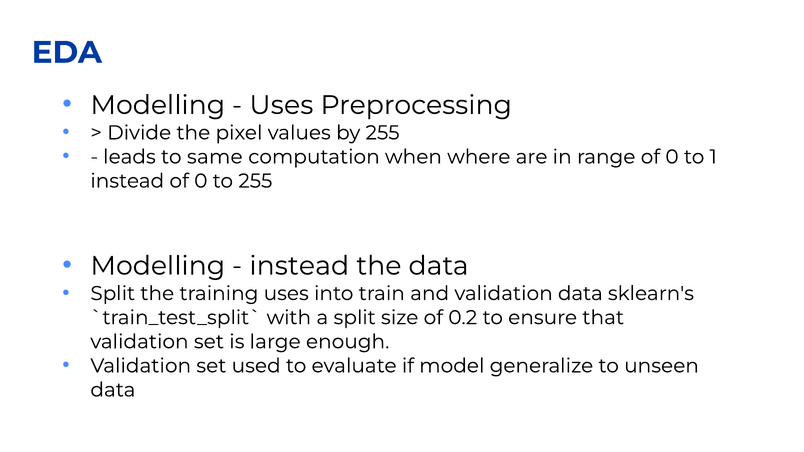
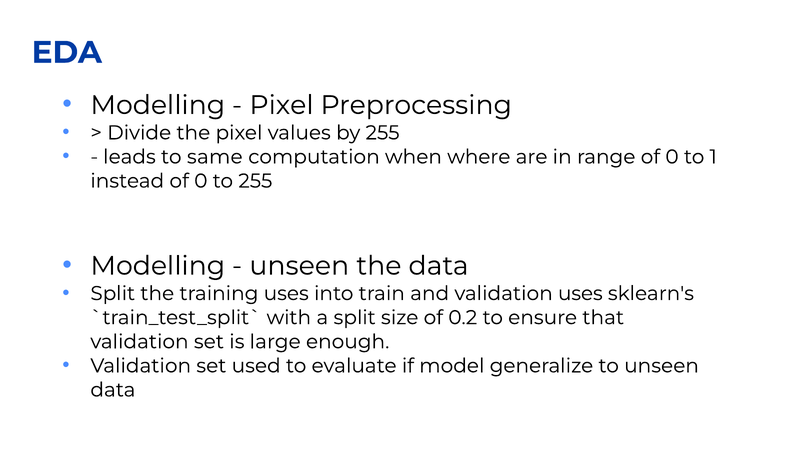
Uses at (281, 105): Uses -> Pixel
instead at (299, 266): instead -> unseen
validation data: data -> uses
